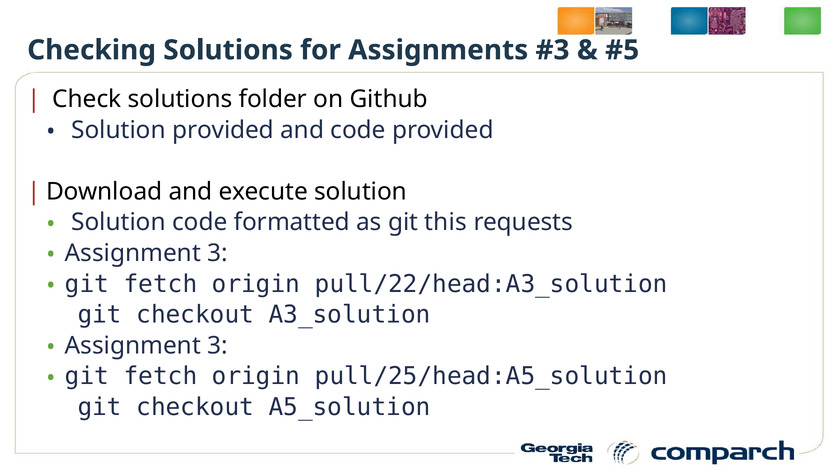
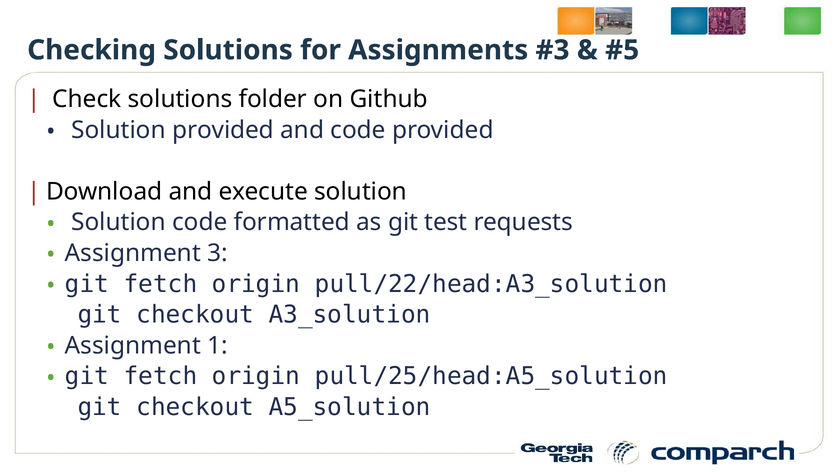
this: this -> test
3 at (217, 346): 3 -> 1
